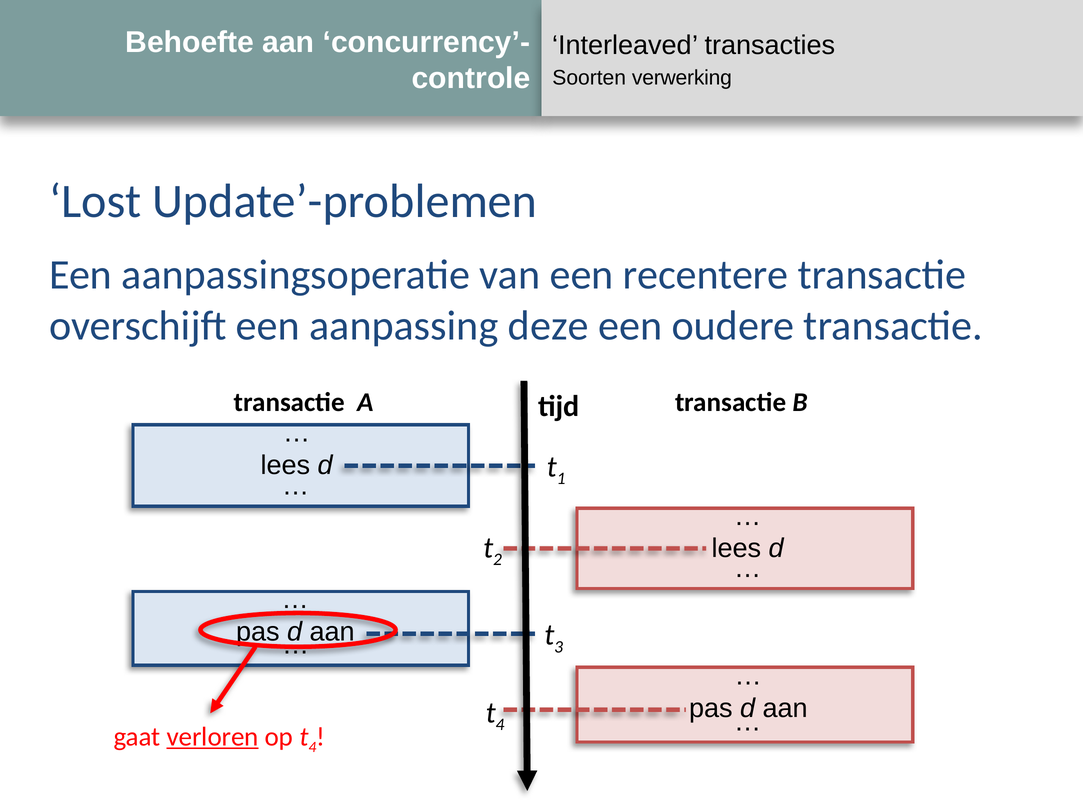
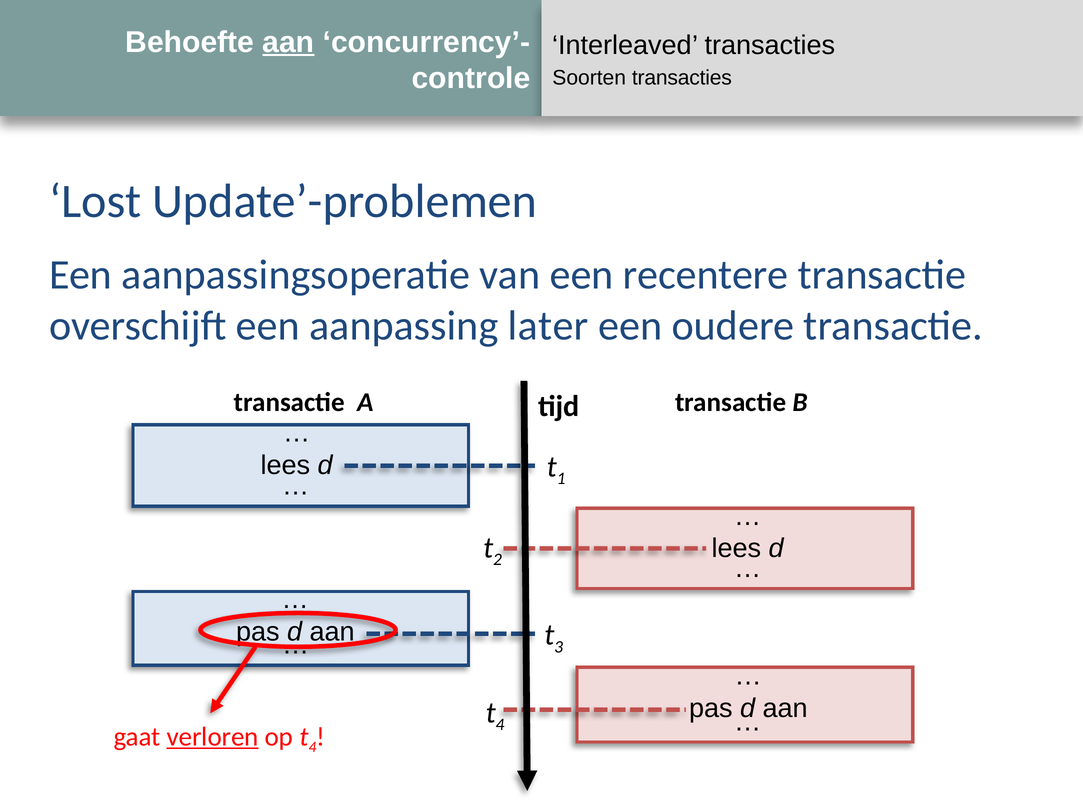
aan at (288, 42) underline: none -> present
Soorten verwerking: verwerking -> transacties
deze: deze -> later
